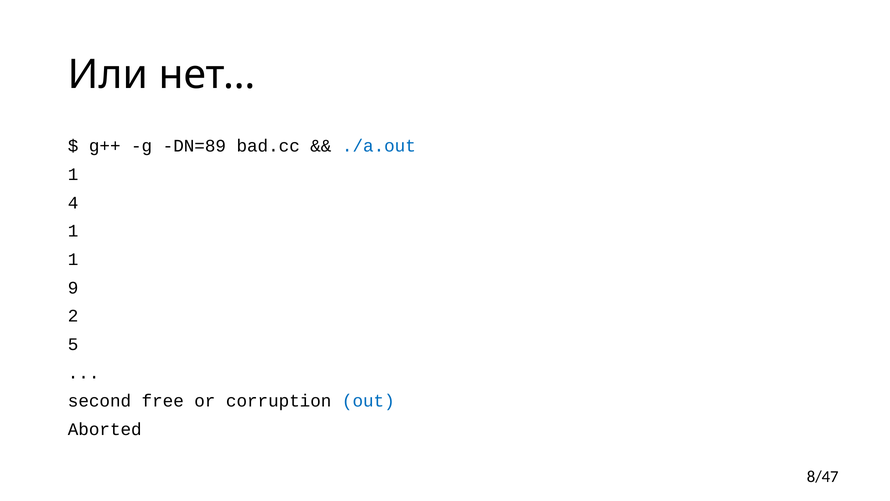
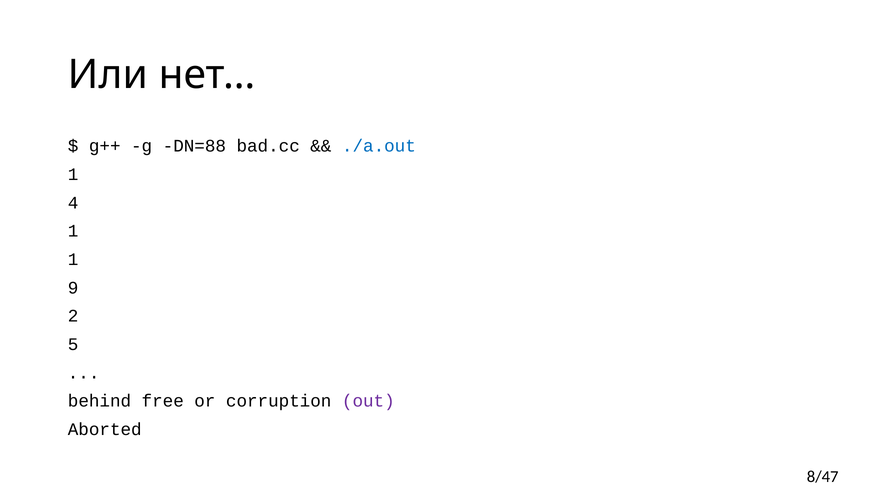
DN=89: DN=89 -> DN=88
second: second -> behind
out colour: blue -> purple
